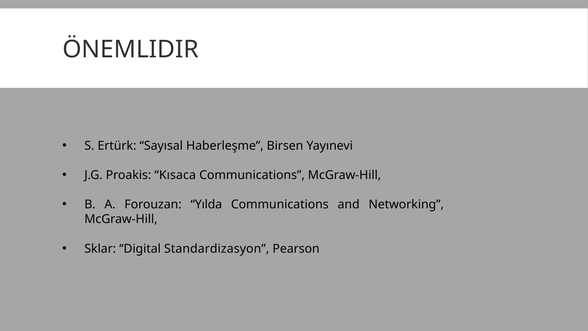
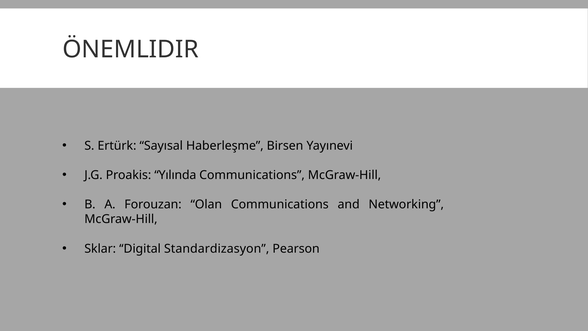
Kısaca: Kısaca -> Yılında
Yılda: Yılda -> Olan
